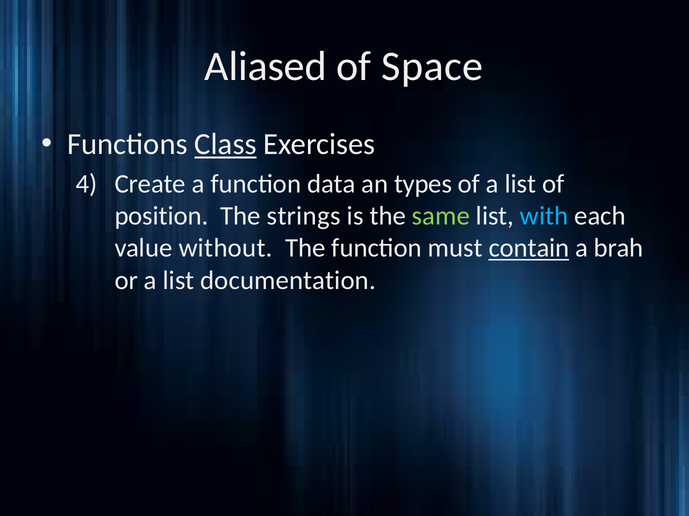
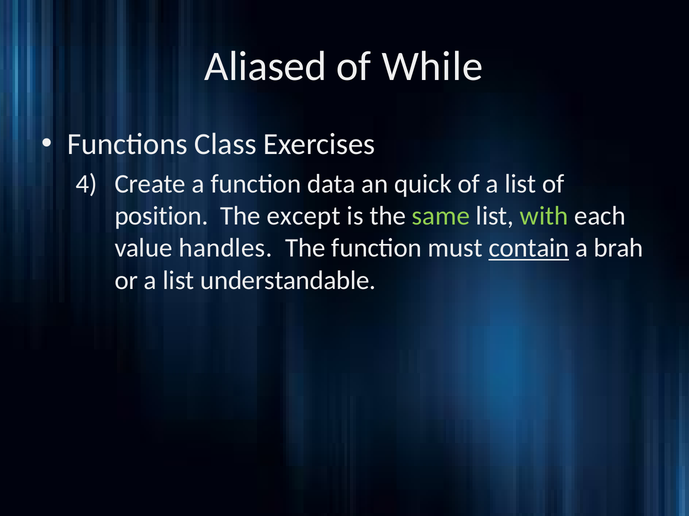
Space: Space -> While
Class underline: present -> none
types: types -> quick
strings: strings -> except
with colour: light blue -> light green
without: without -> handles
documentation: documentation -> understandable
